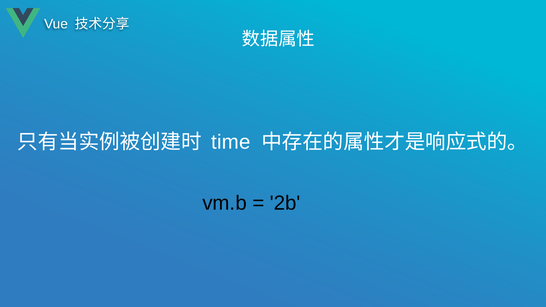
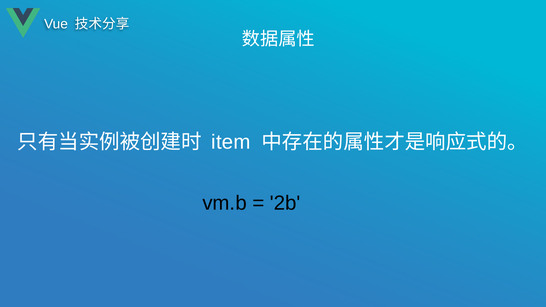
time: time -> item
